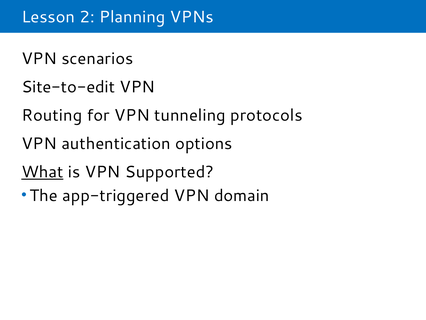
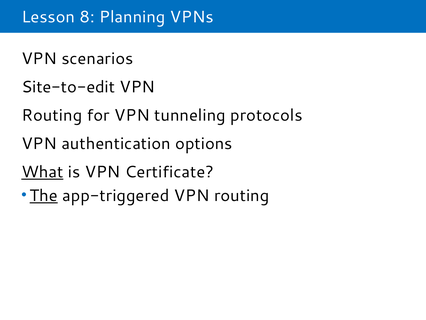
2: 2 -> 8
Supported: Supported -> Certificate
The underline: none -> present
app-triggered VPN domain: domain -> routing
